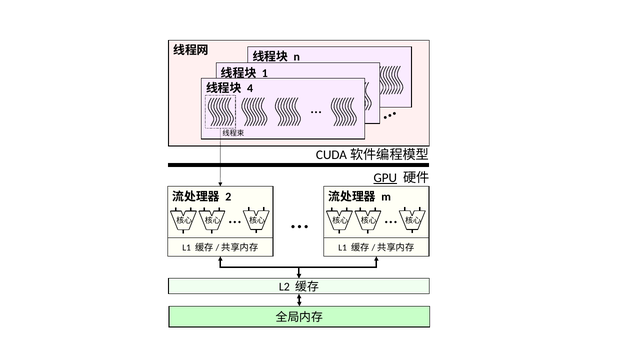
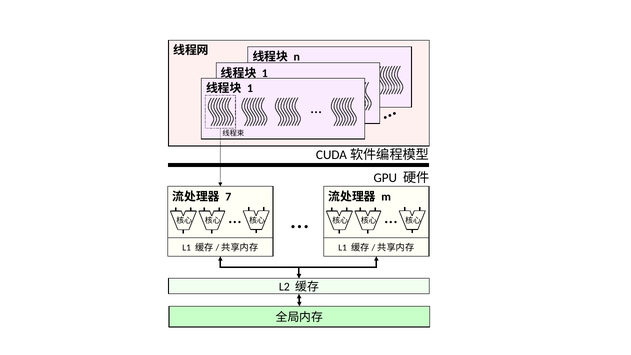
4 at (250, 89): 4 -> 1
GPU underline: present -> none
2: 2 -> 7
